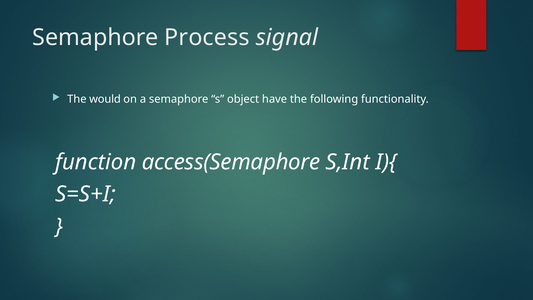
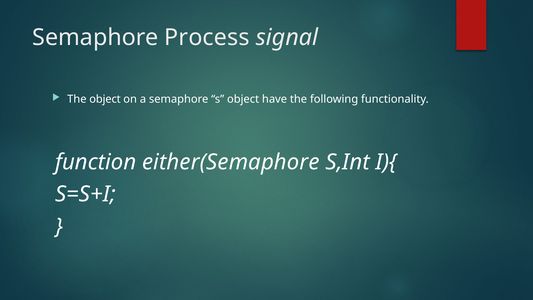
The would: would -> object
access(Semaphore: access(Semaphore -> either(Semaphore
